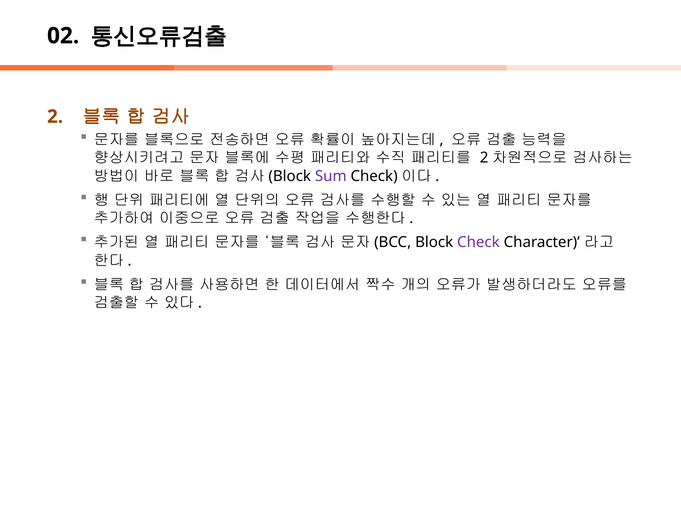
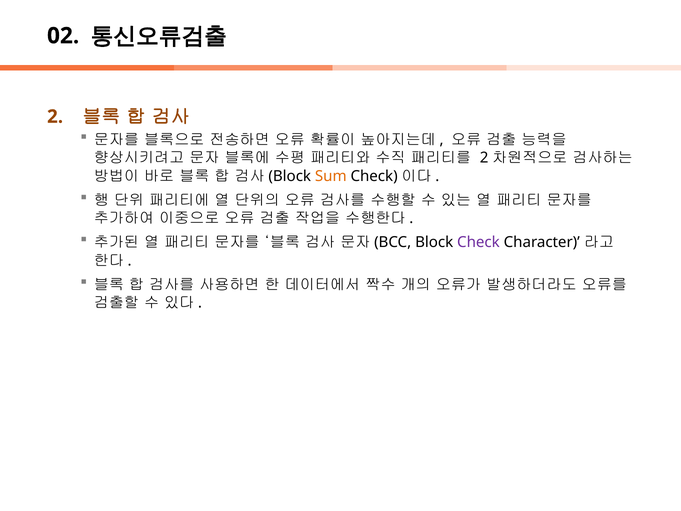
Sum colour: purple -> orange
